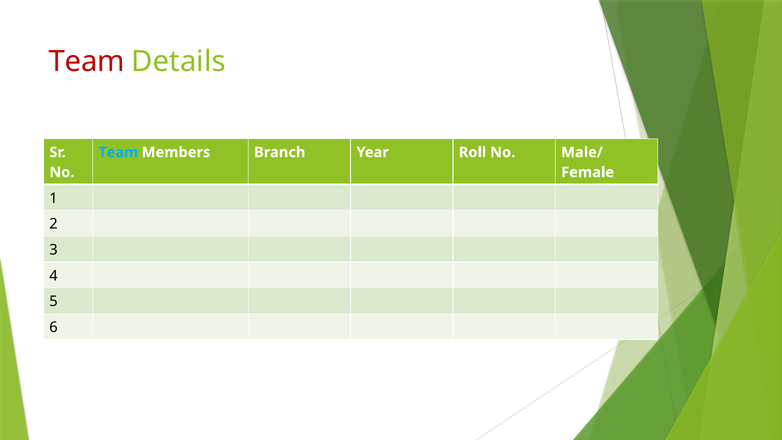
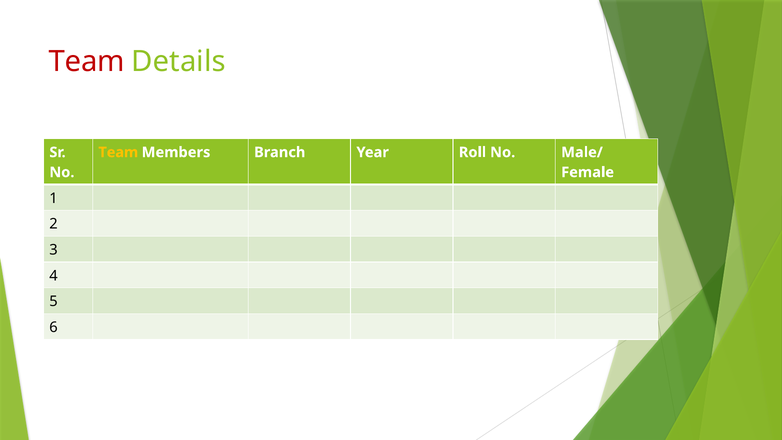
Team at (118, 152) colour: light blue -> yellow
